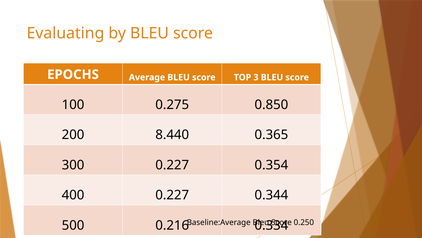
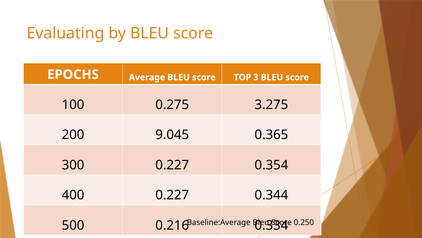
0.850: 0.850 -> 3.275
8.440: 8.440 -> 9.045
